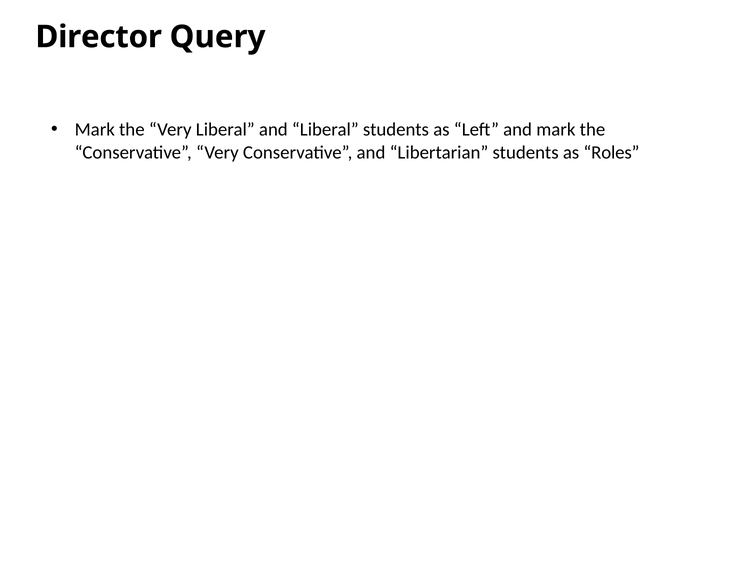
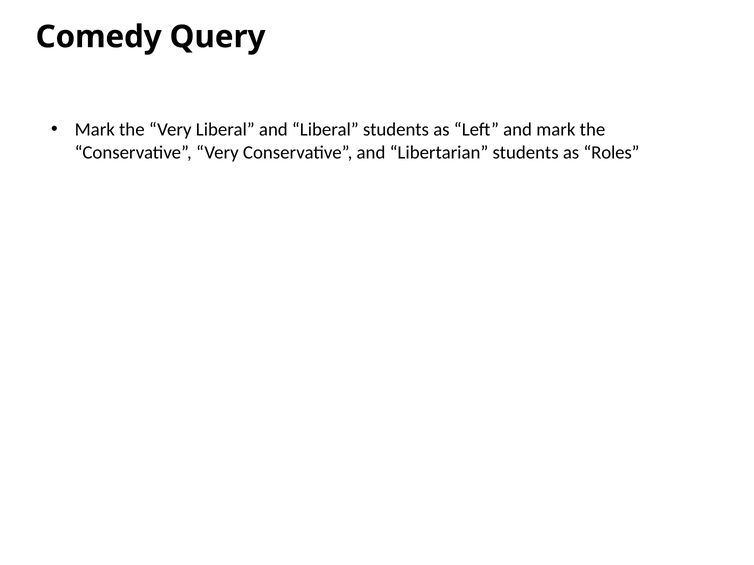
Director: Director -> Comedy
